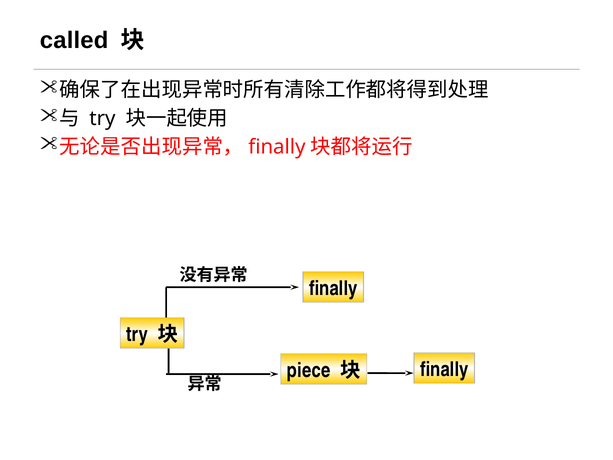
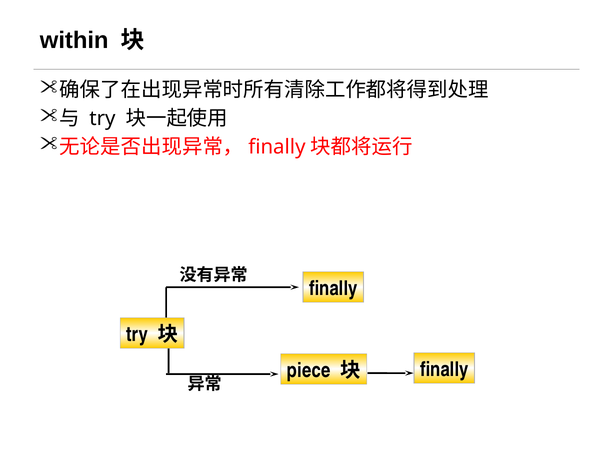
called: called -> within
